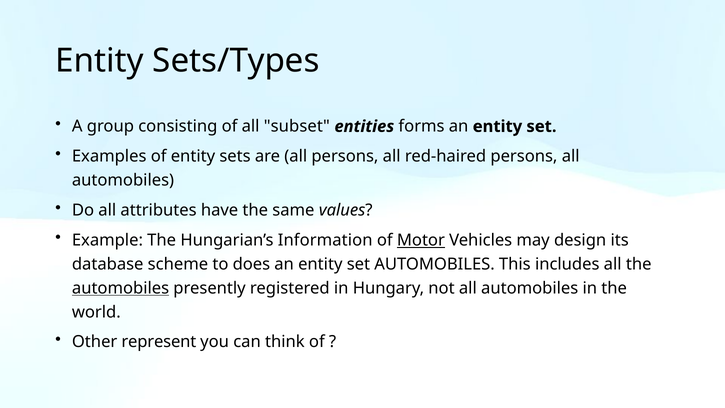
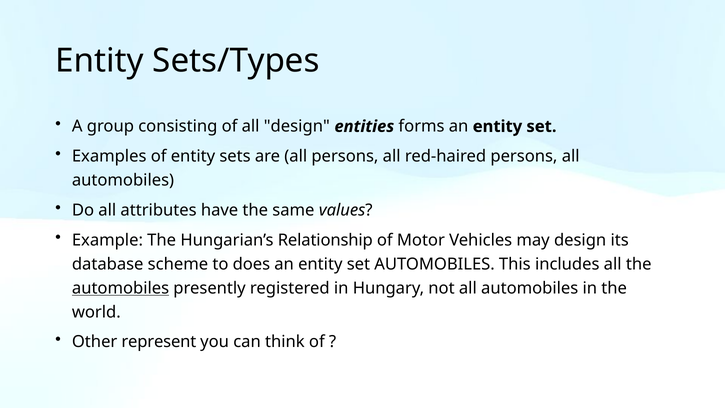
all subset: subset -> design
Information: Information -> Relationship
Motor underline: present -> none
